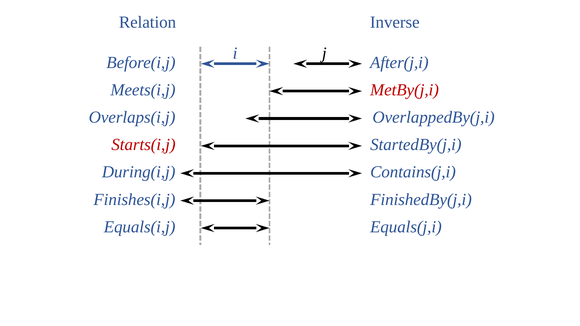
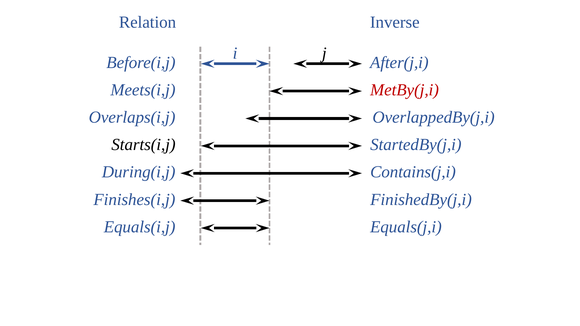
Starts(i,j colour: red -> black
